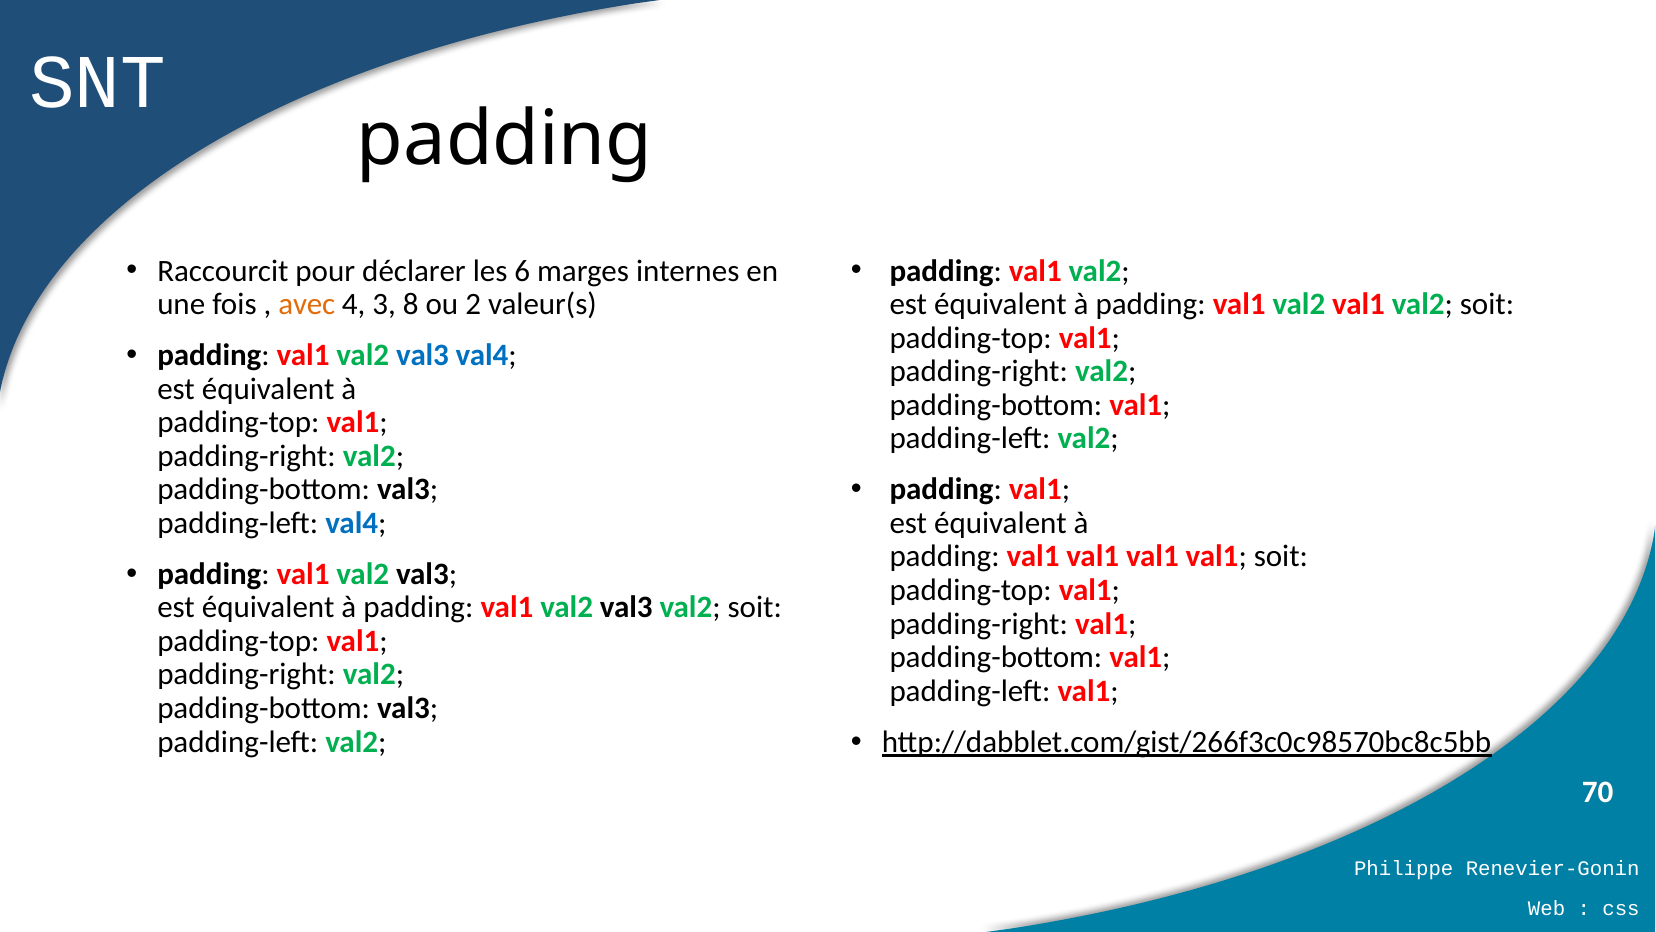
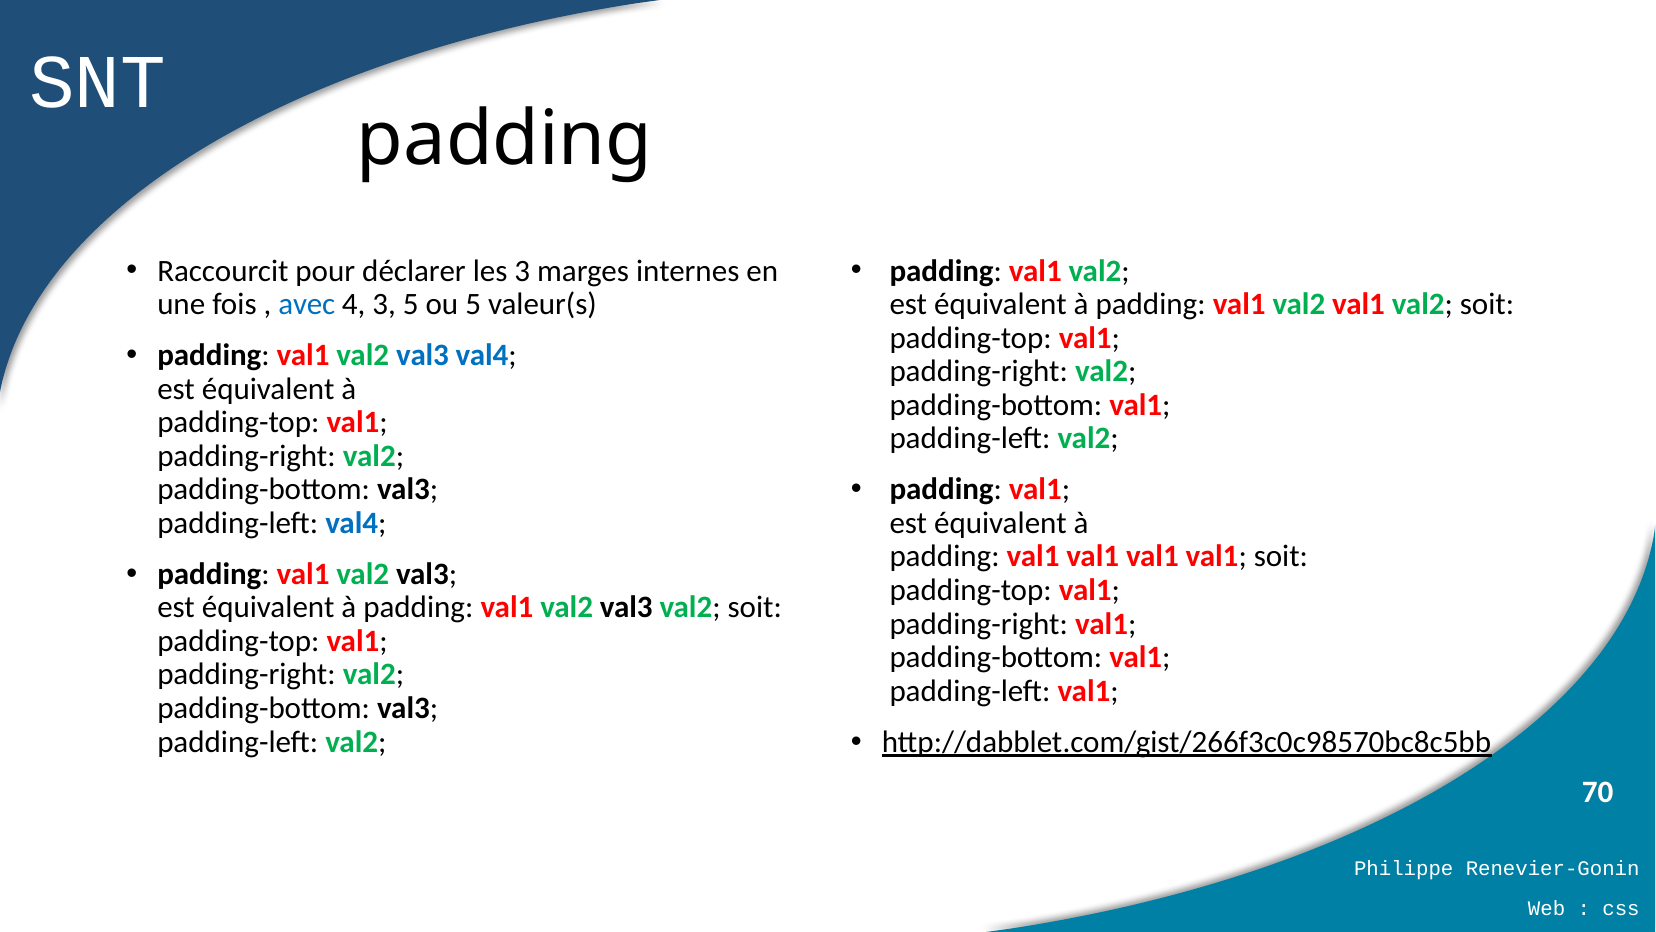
les 6: 6 -> 3
avec colour: orange -> blue
3 8: 8 -> 5
ou 2: 2 -> 5
